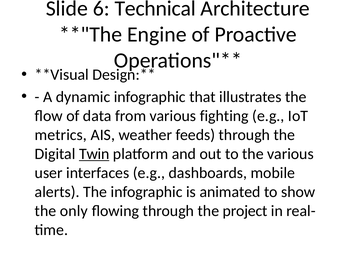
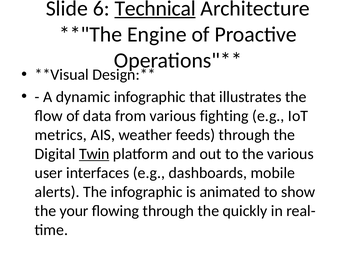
Technical at (155, 8) underline: none -> present
the only: only -> your
project: project -> quickly
